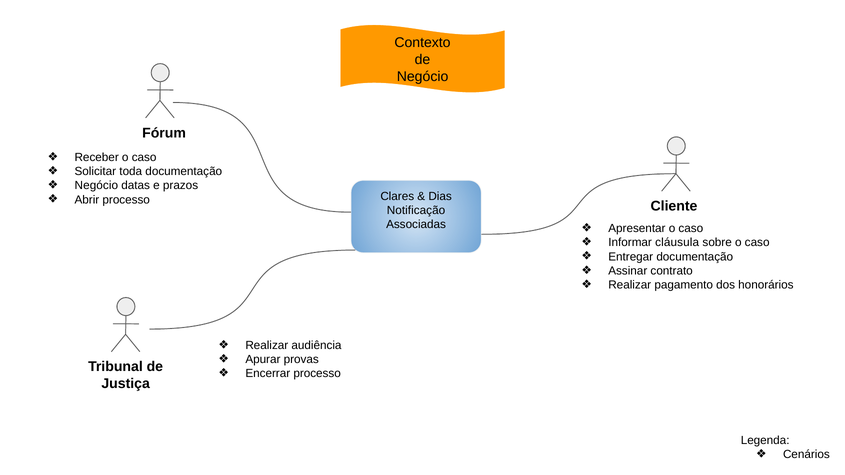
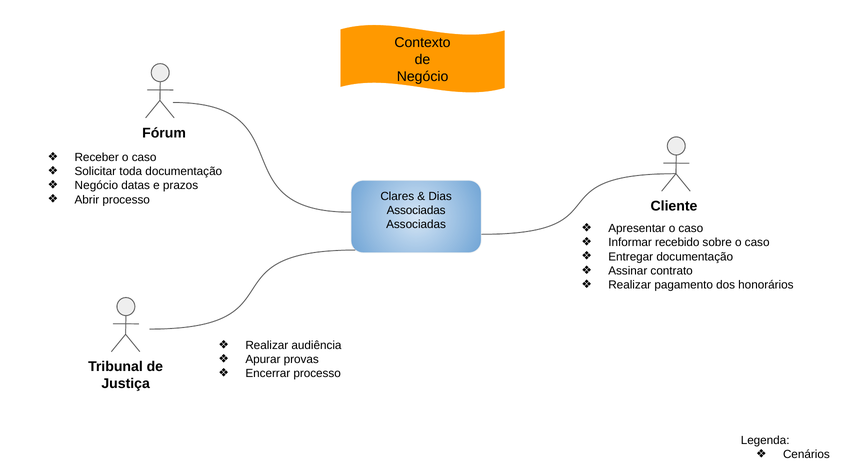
Notificação at (416, 210): Notificação -> Associadas
cláusula: cláusula -> recebido
